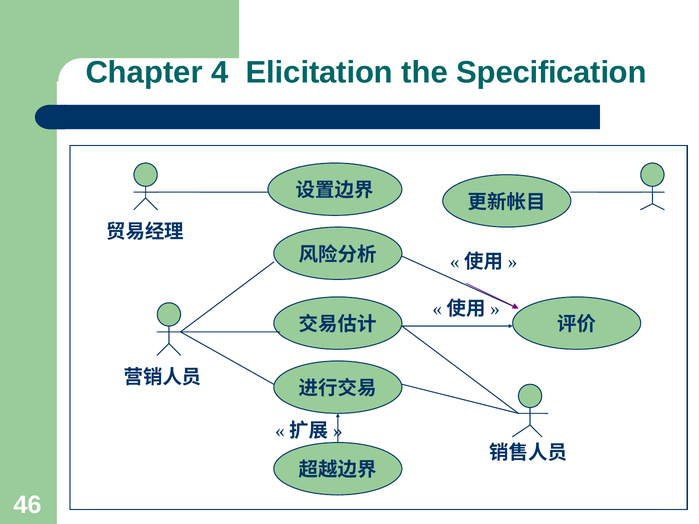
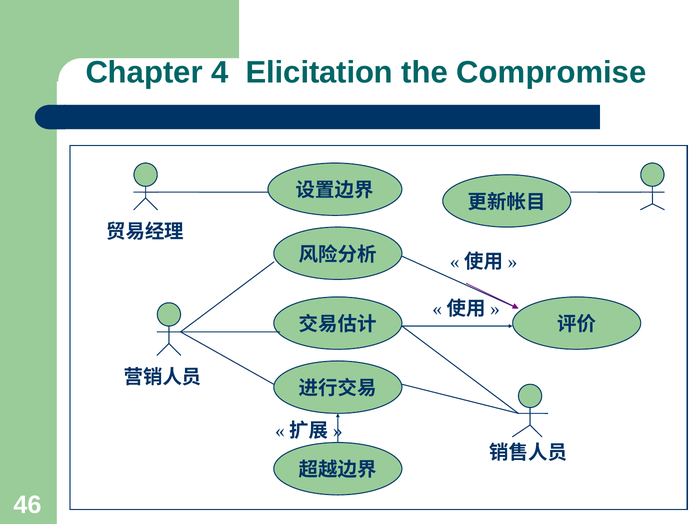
Specification: Specification -> Compromise
